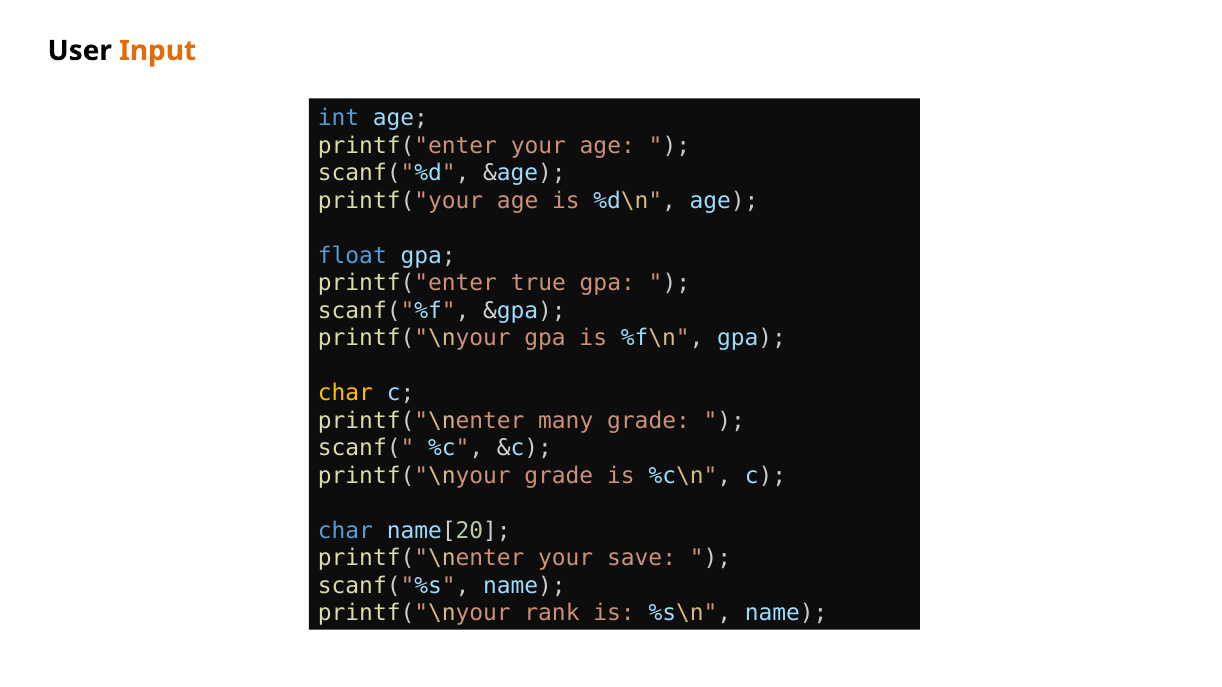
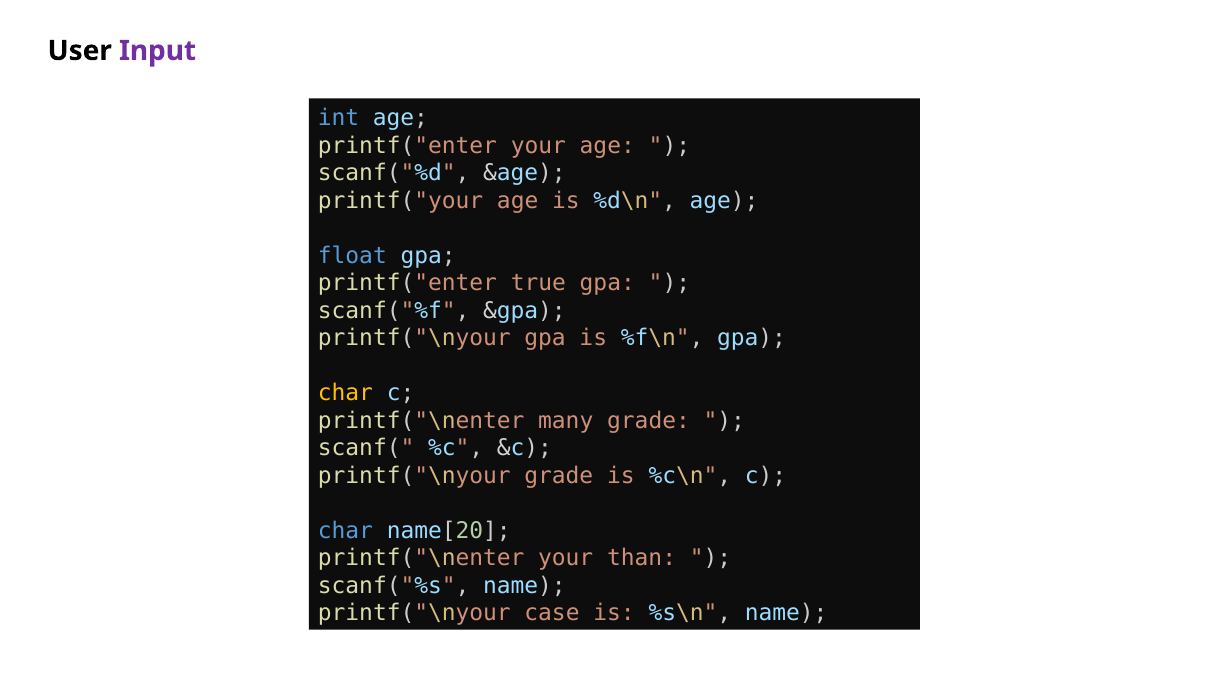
Input colour: orange -> purple
save: save -> than
rank: rank -> case
